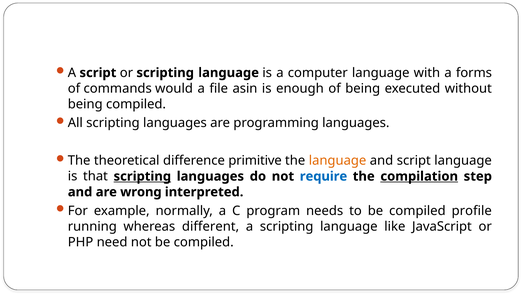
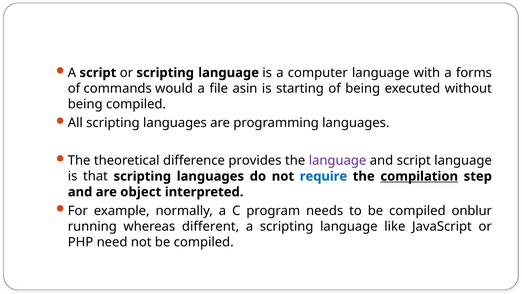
enough: enough -> starting
primitive: primitive -> provides
language at (338, 160) colour: orange -> purple
scripting at (142, 176) underline: present -> none
wrong: wrong -> object
profile: profile -> onblur
